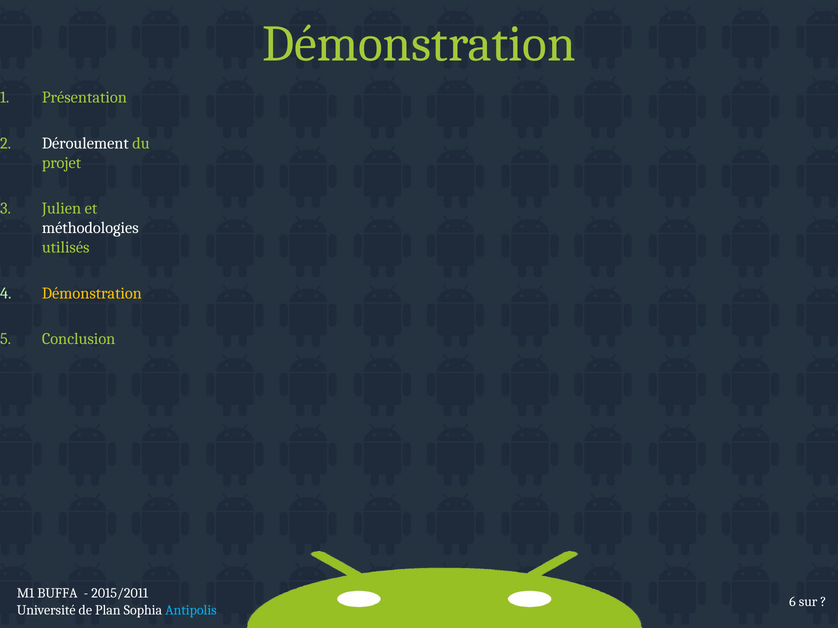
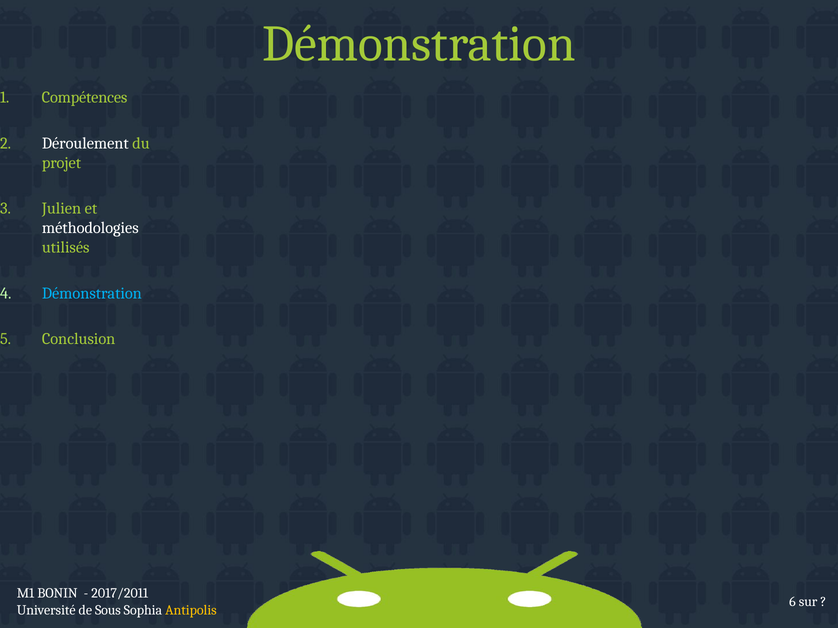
Présentation: Présentation -> Compétences
Démonstration at (92, 293) colour: yellow -> light blue
BUFFA: BUFFA -> BONIN
2015/2011: 2015/2011 -> 2017/2011
Plan: Plan -> Sous
Antipolis colour: light blue -> yellow
